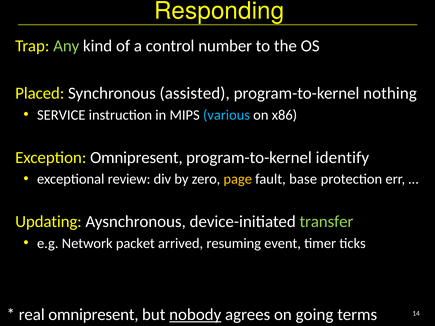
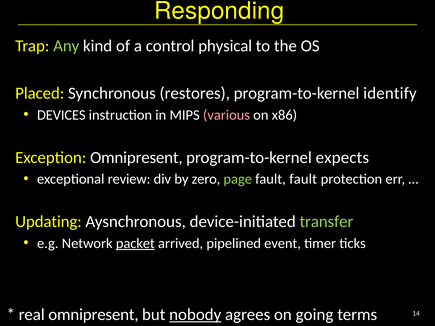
number: number -> physical
assisted: assisted -> restores
nothing: nothing -> identify
SERVICE: SERVICE -> DEVICES
various colour: light blue -> pink
identify: identify -> expects
page colour: yellow -> light green
fault base: base -> fault
packet underline: none -> present
resuming: resuming -> pipelined
